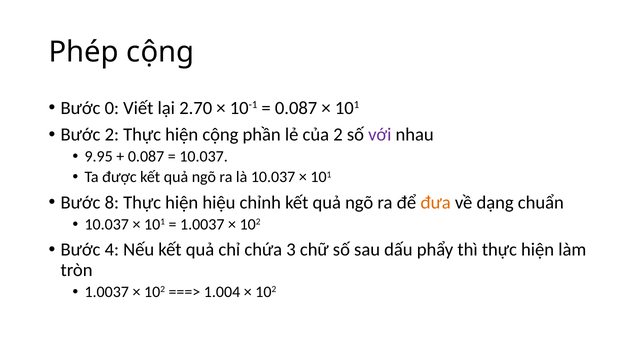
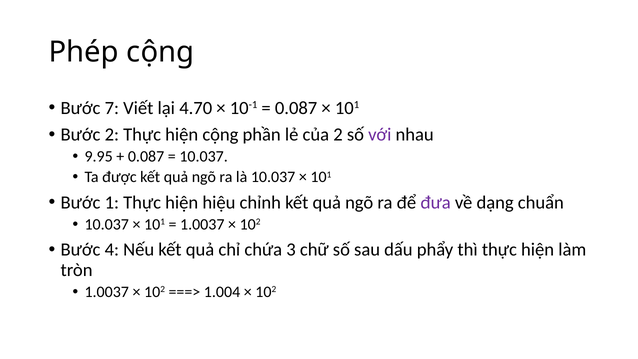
0: 0 -> 7
2.70: 2.70 -> 4.70
8: 8 -> 1
đưa colour: orange -> purple
